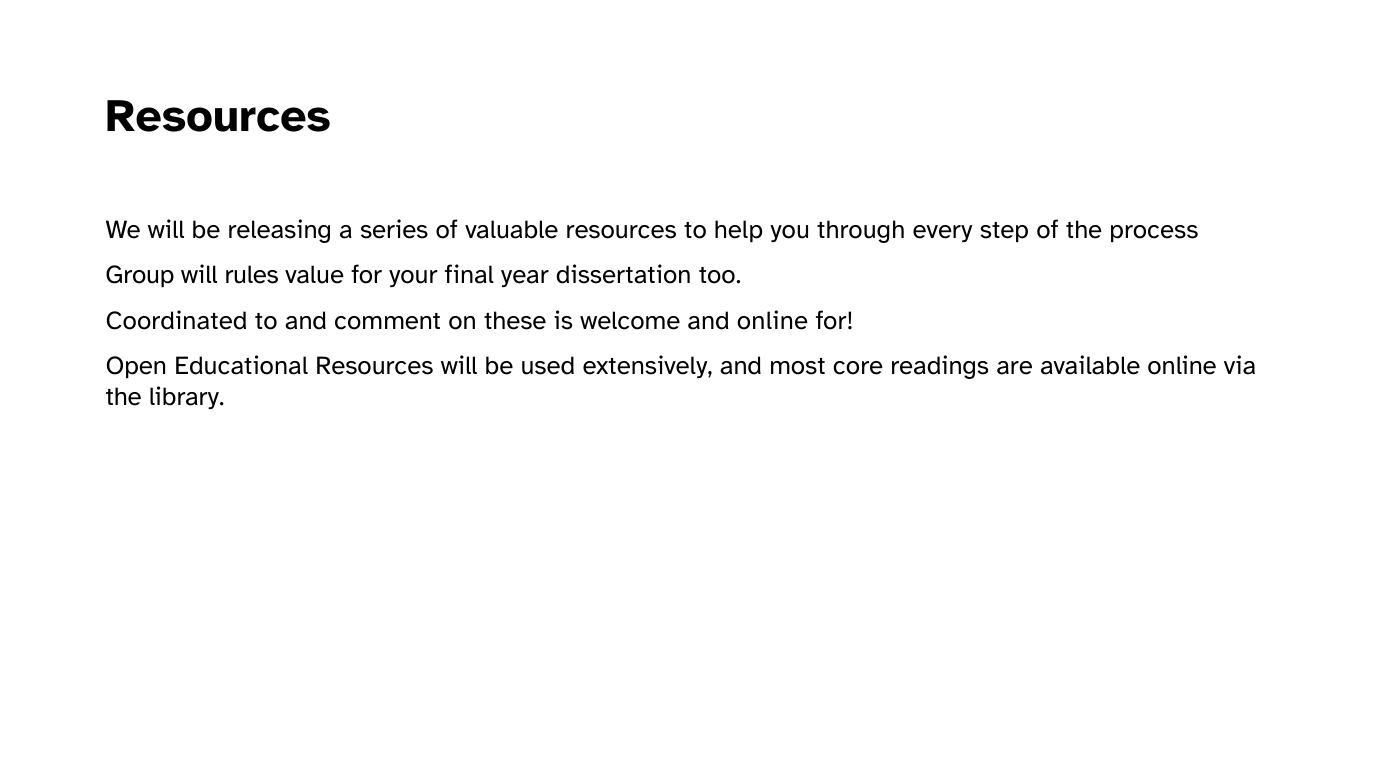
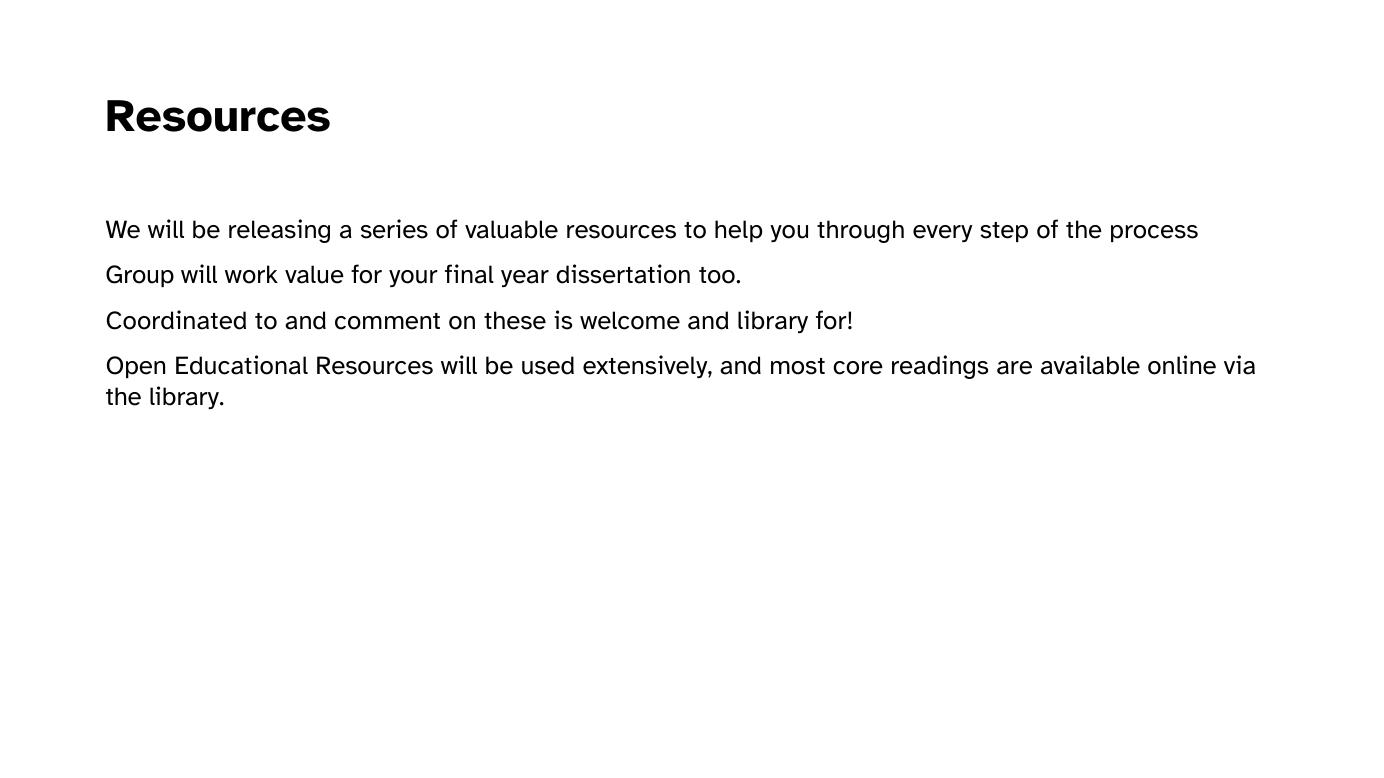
rules: rules -> work
and online: online -> library
